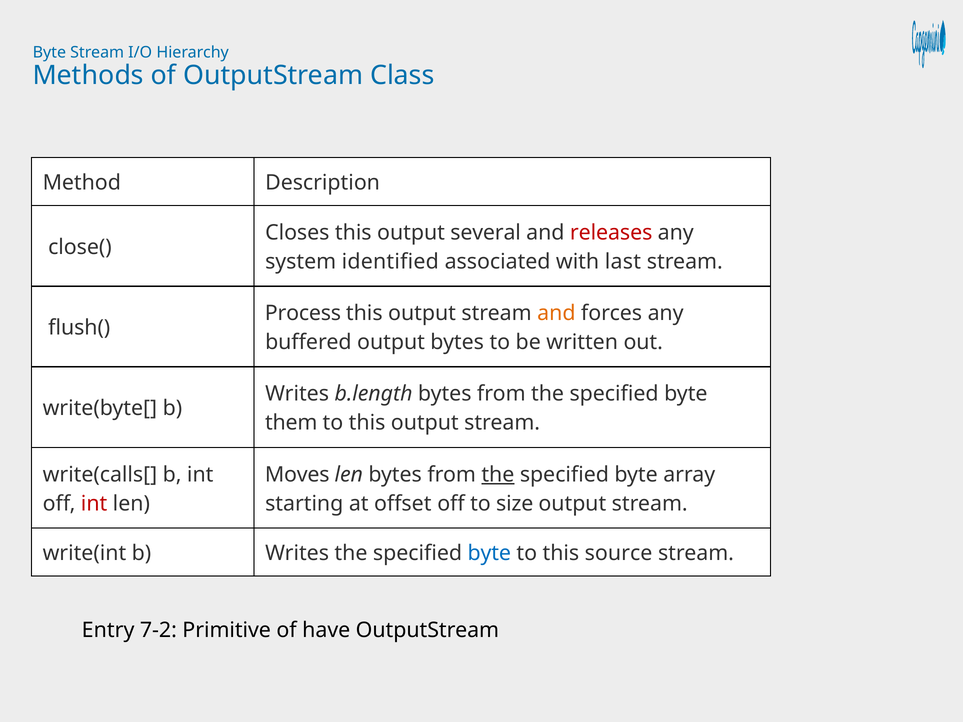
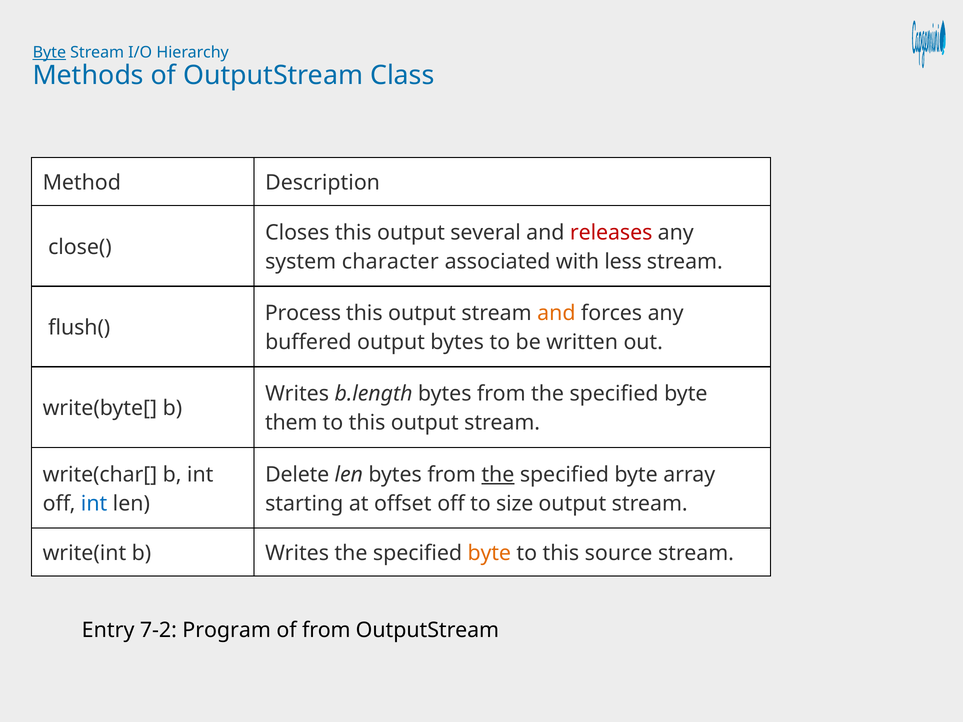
Byte at (49, 53) underline: none -> present
identified: identified -> character
last: last -> less
write(calls[: write(calls[ -> write(char[
Moves: Moves -> Delete
int at (94, 504) colour: red -> blue
byte at (489, 554) colour: blue -> orange
Primitive: Primitive -> Program
of have: have -> from
